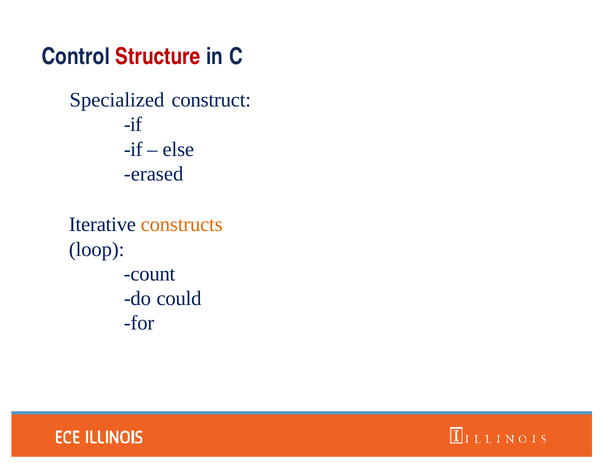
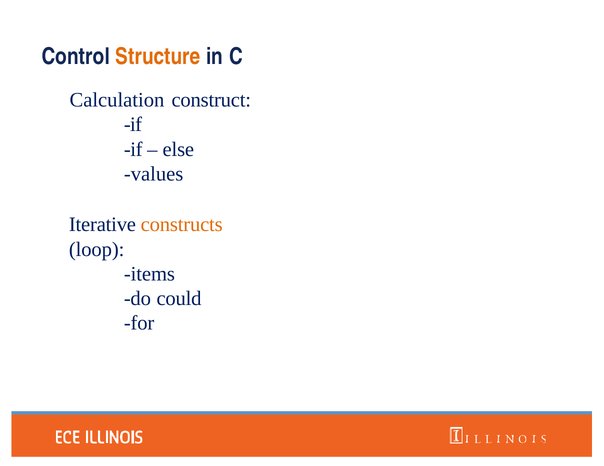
Structure colour: red -> orange
Specialized: Specialized -> Calculation
erased: erased -> values
count: count -> items
